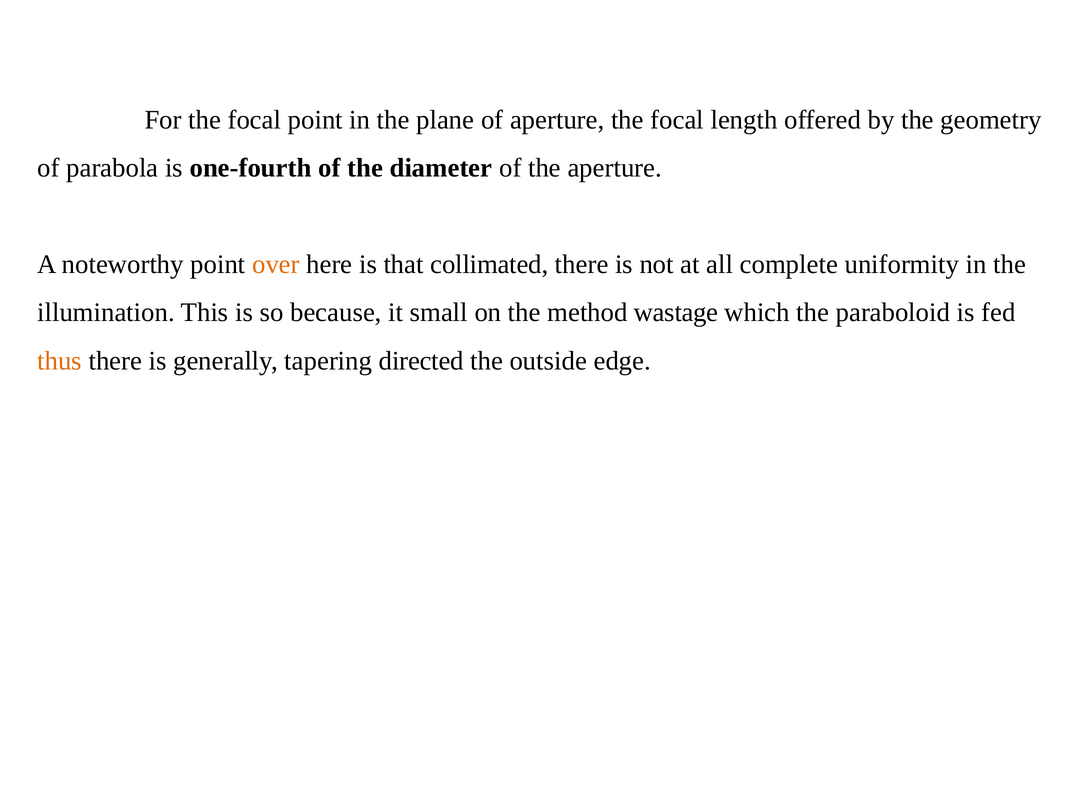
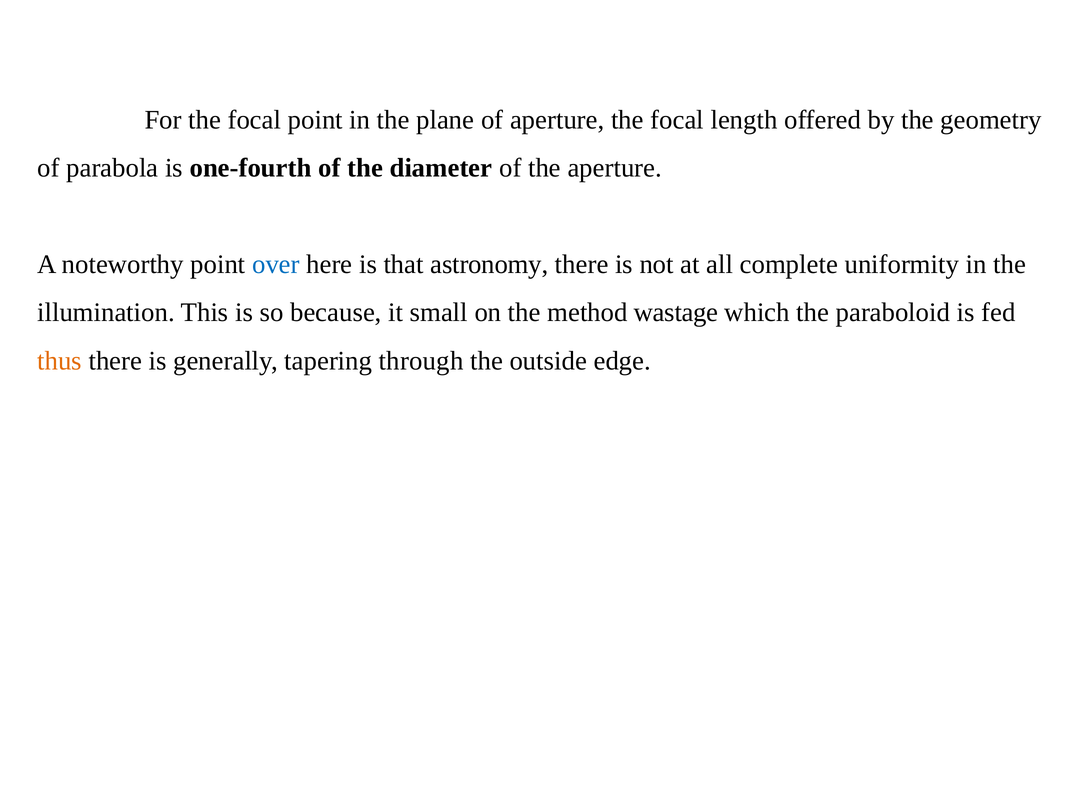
over colour: orange -> blue
collimated: collimated -> astronomy
directed: directed -> through
